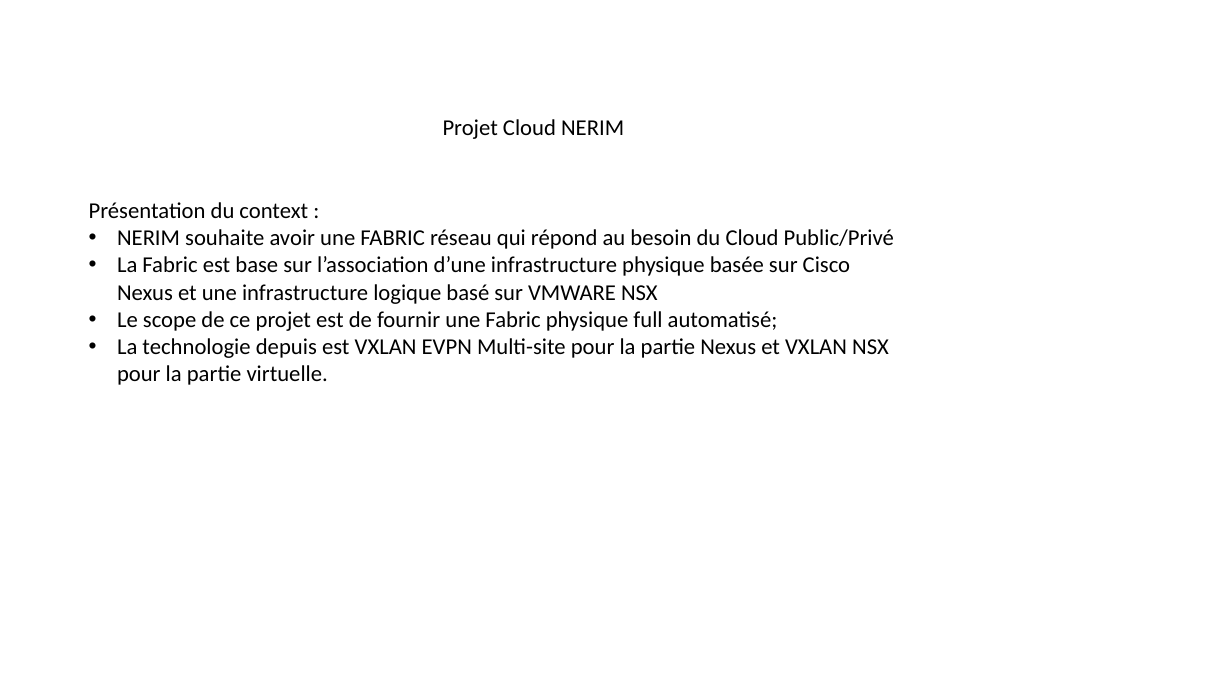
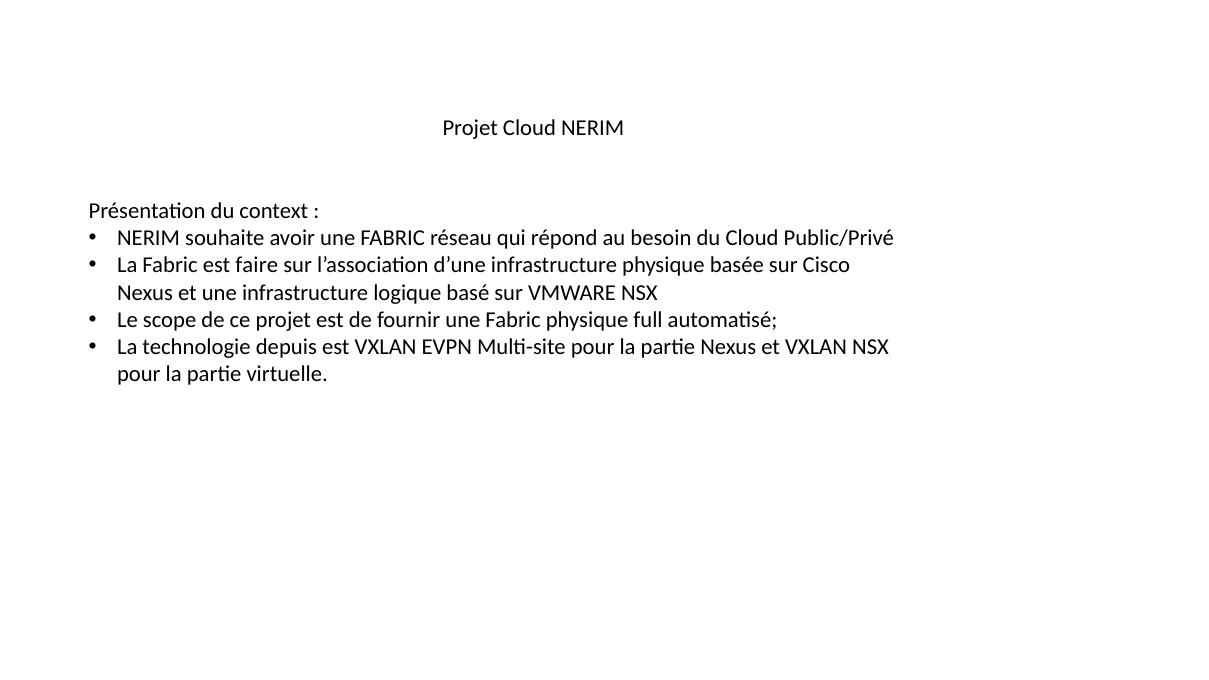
base: base -> faire
